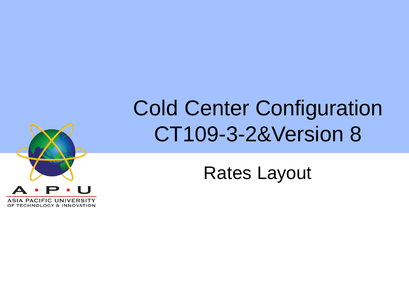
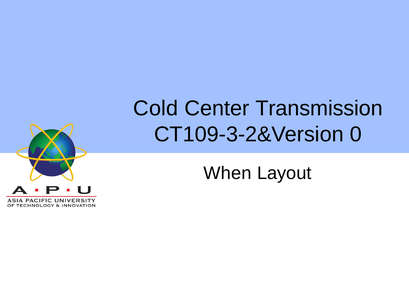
Configuration: Configuration -> Transmission
8: 8 -> 0
Rates: Rates -> When
